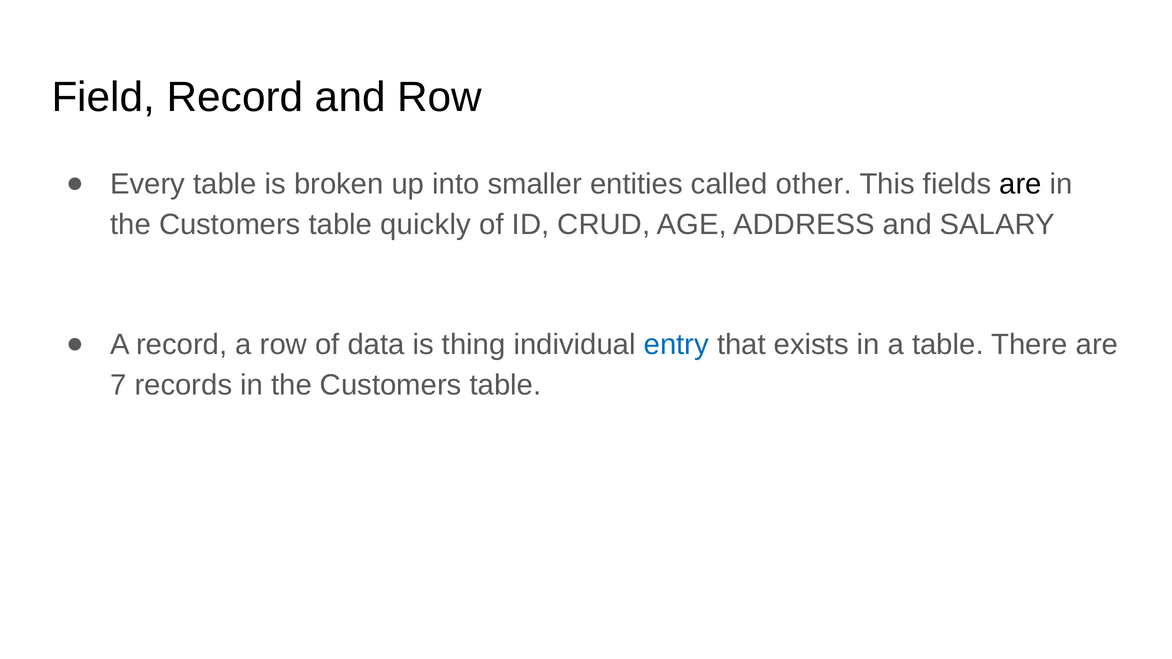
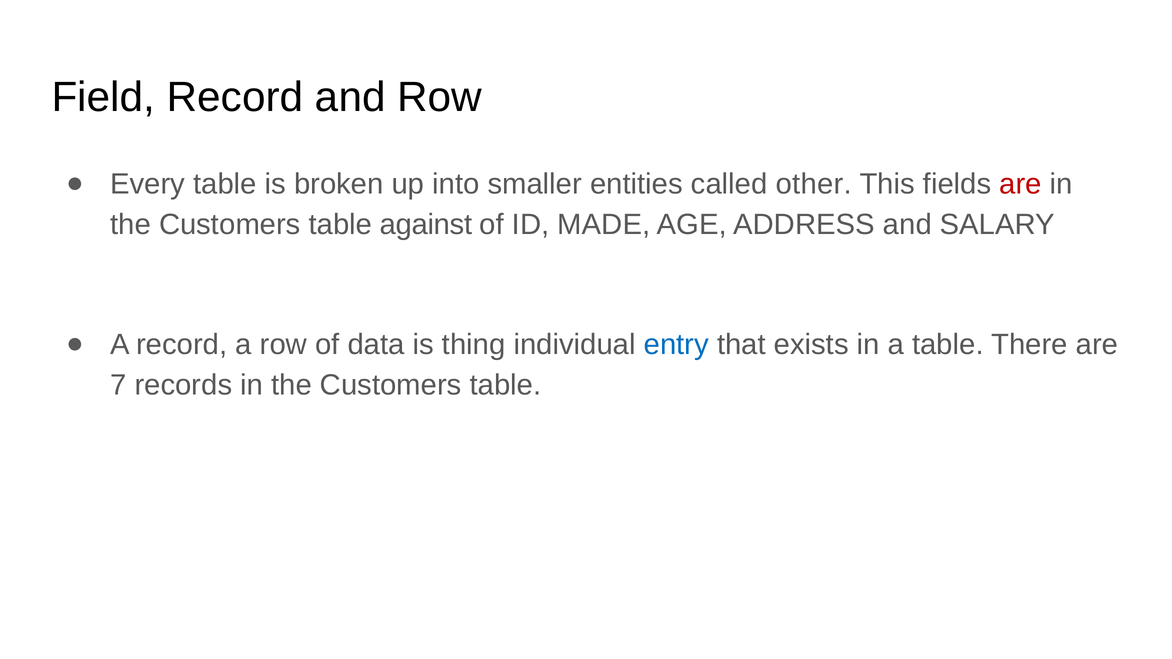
are at (1021, 184) colour: black -> red
quickly: quickly -> against
CRUD: CRUD -> MADE
